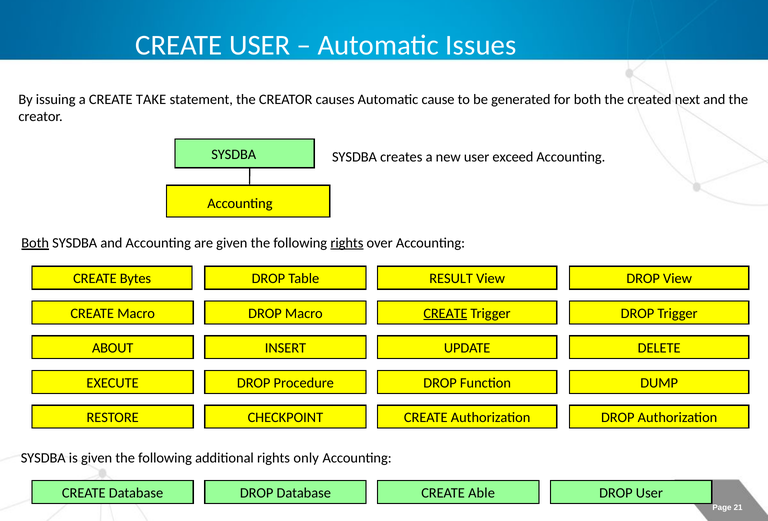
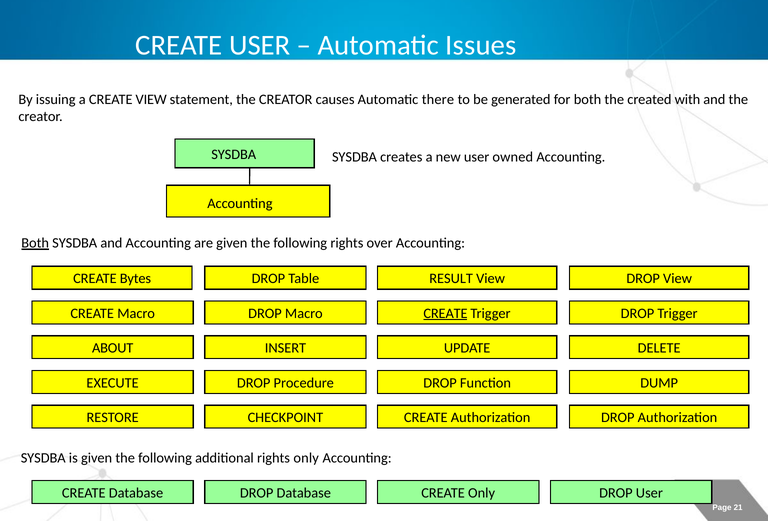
CREATE TAKE: TAKE -> VIEW
cause: cause -> there
next: next -> with
exceed: exceed -> owned
rights at (347, 243) underline: present -> none
CREATE Able: Able -> Only
